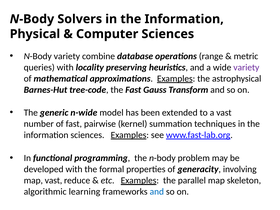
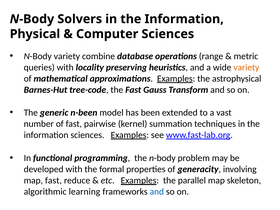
variety at (246, 67) colour: purple -> orange
n-wide: n-wide -> n-been
map vast: vast -> fast
